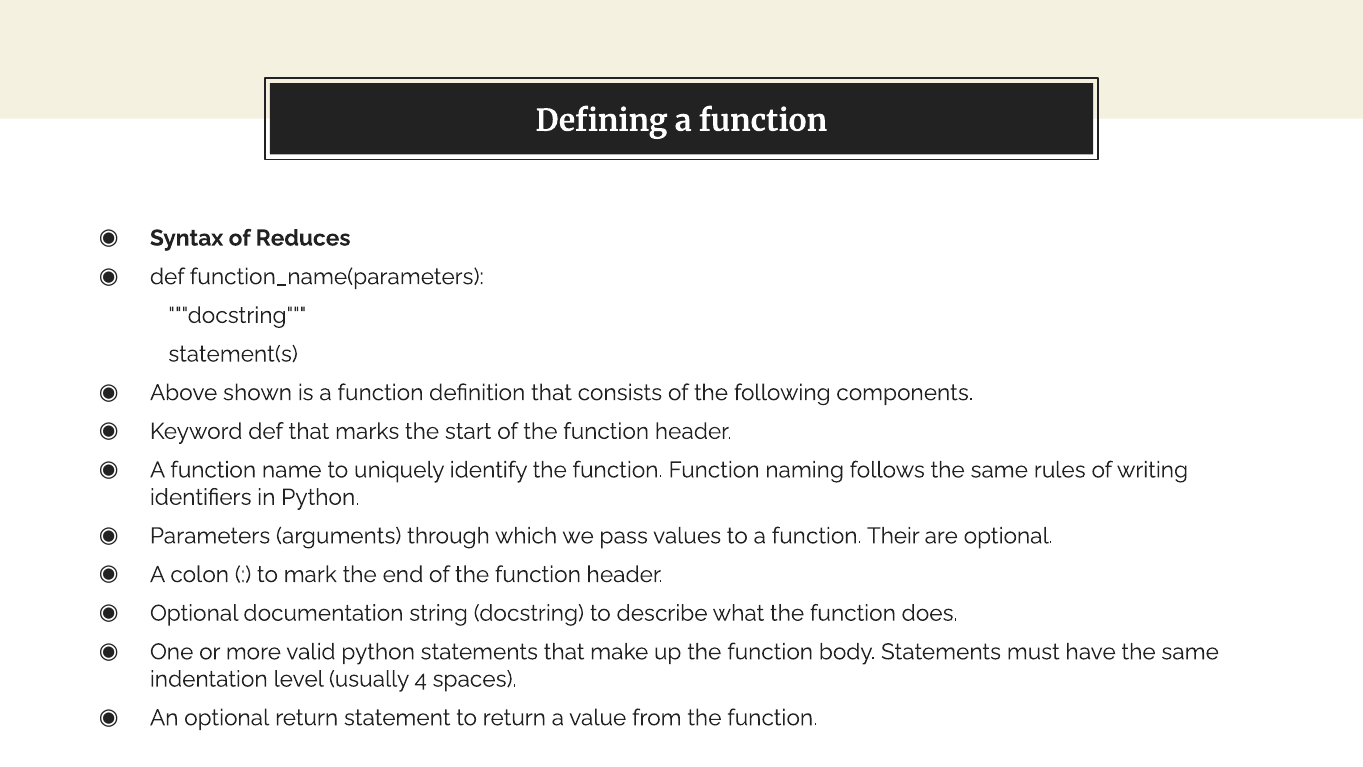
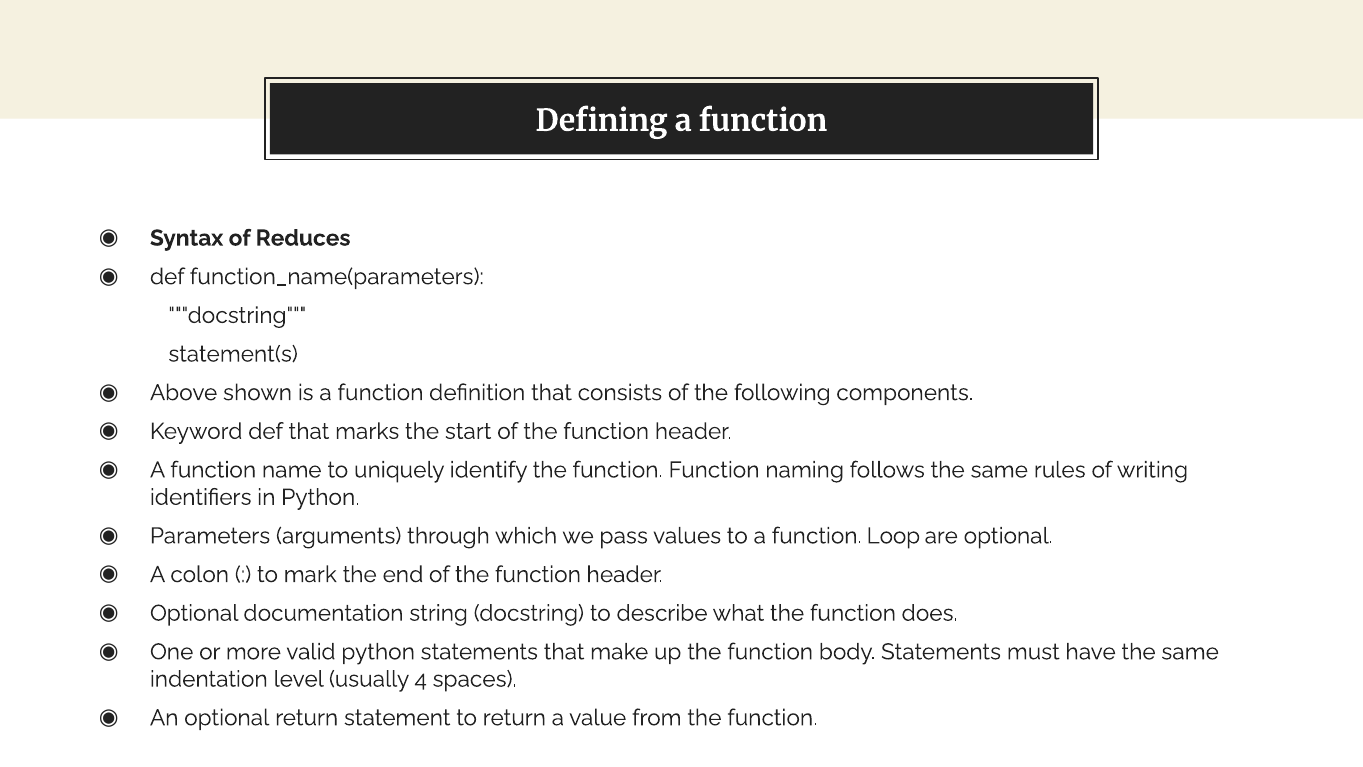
Their: Their -> Loop
